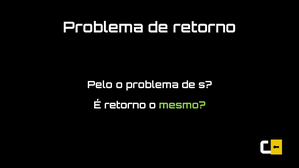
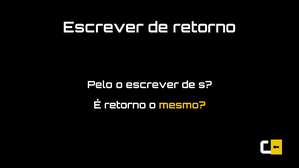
Problema at (103, 28): Problema -> Escrever
o problema: problema -> escrever
mesmo colour: light green -> yellow
